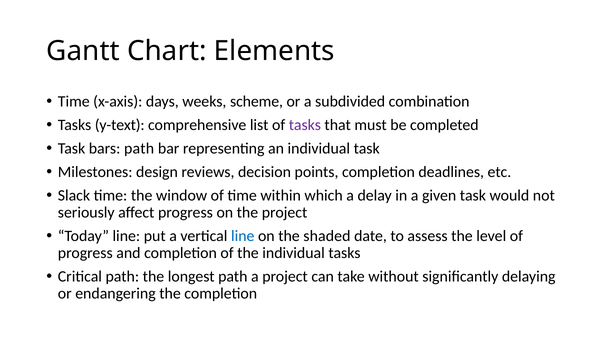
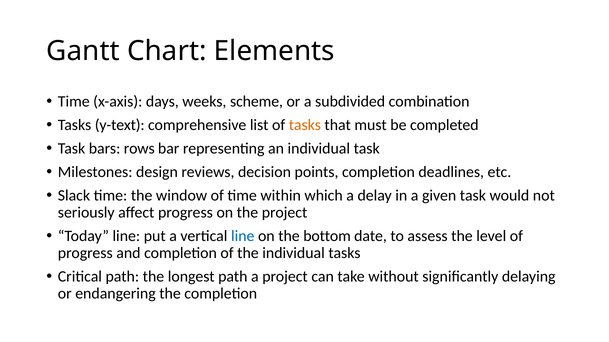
tasks at (305, 125) colour: purple -> orange
bars path: path -> rows
shaded: shaded -> bottom
